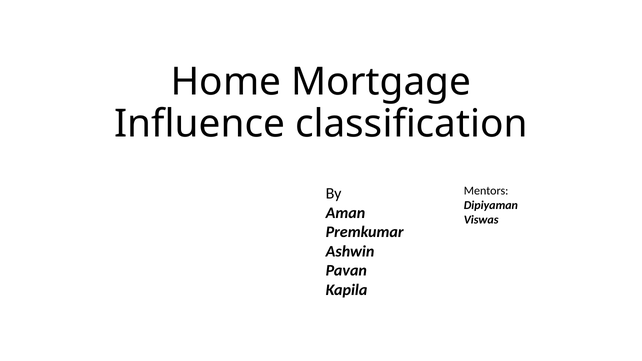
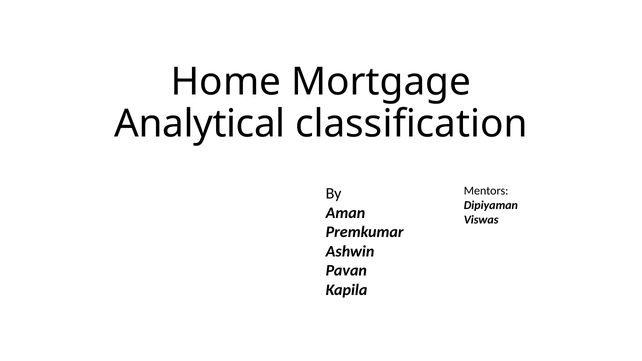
Influence: Influence -> Analytical
